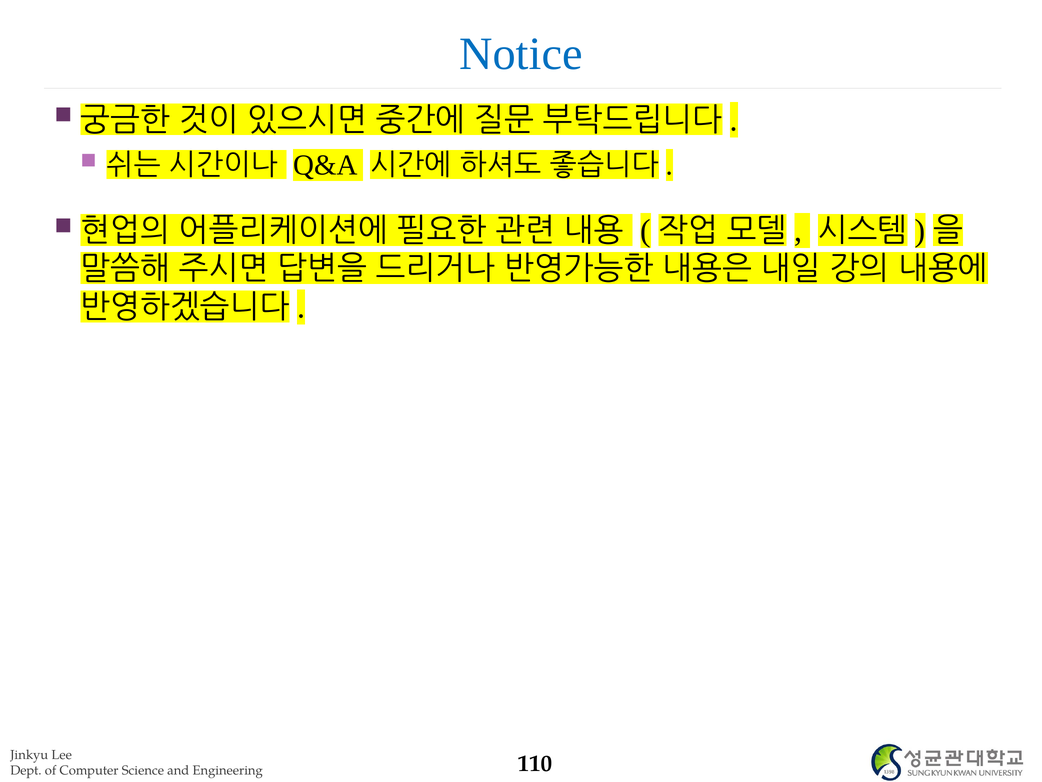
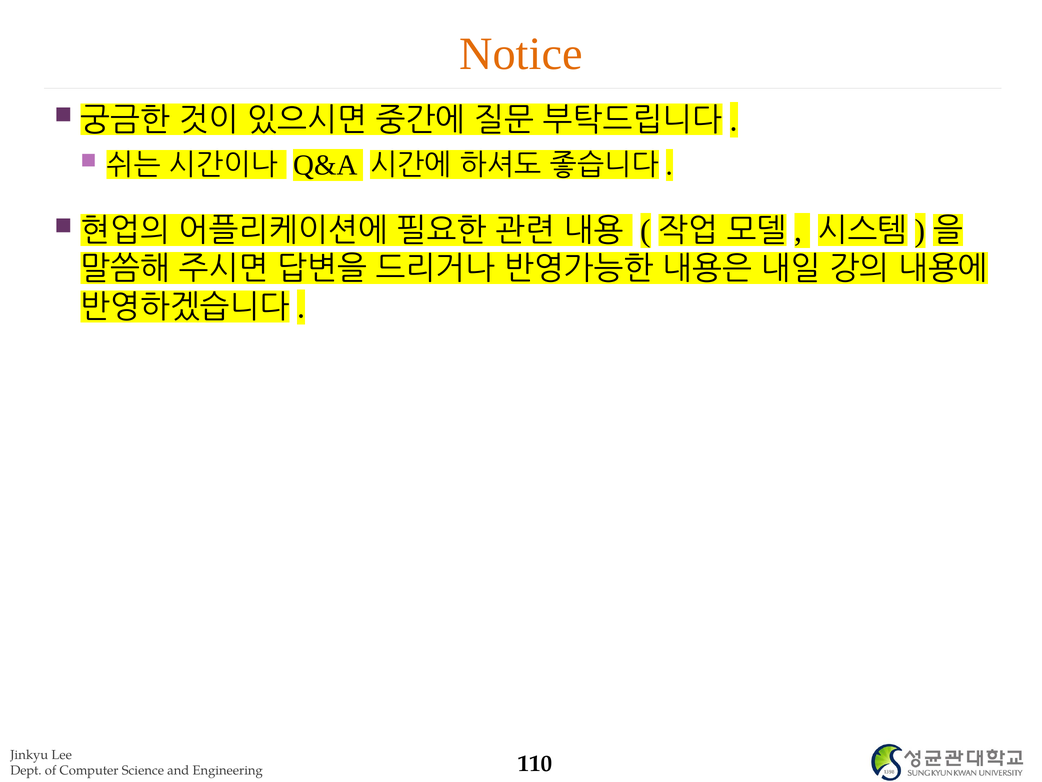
Notice colour: blue -> orange
